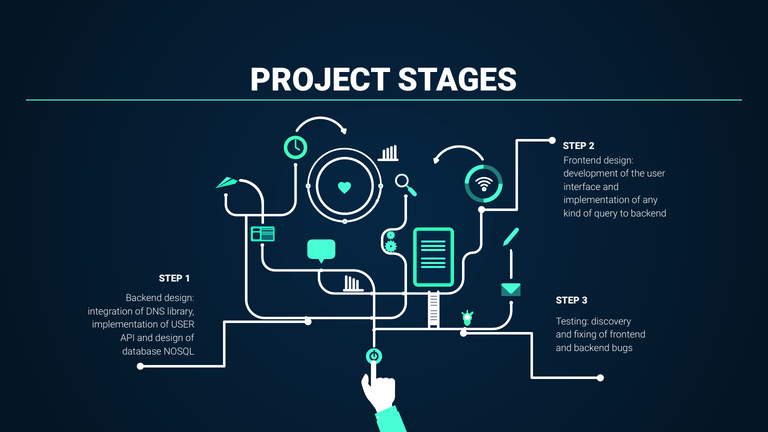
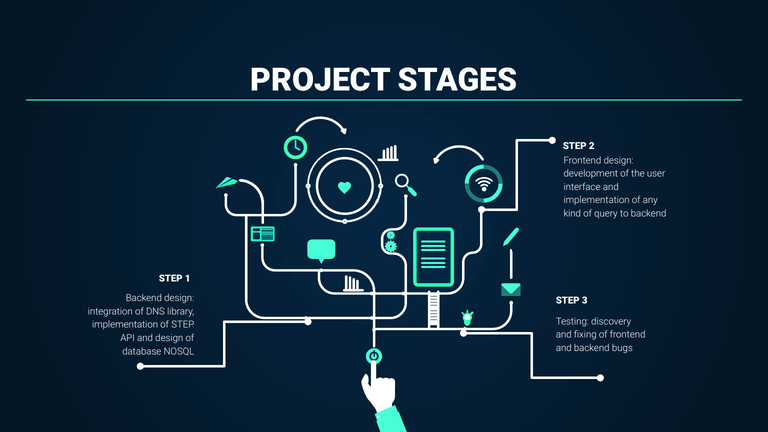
of USER: USER -> STEP
